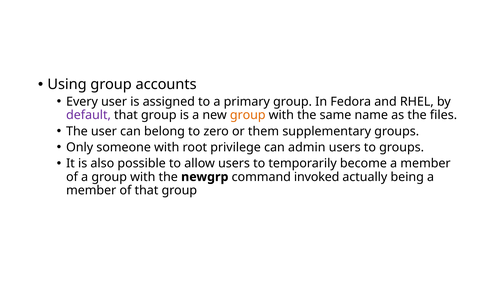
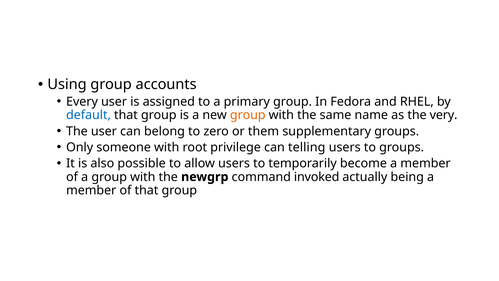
default colour: purple -> blue
files: files -> very
admin: admin -> telling
